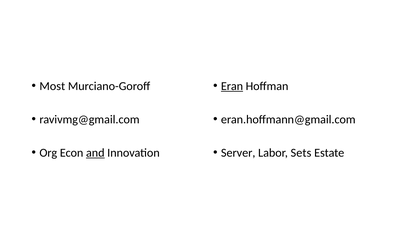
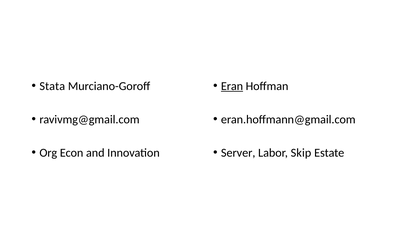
Most: Most -> Stata
and underline: present -> none
Sets: Sets -> Skip
